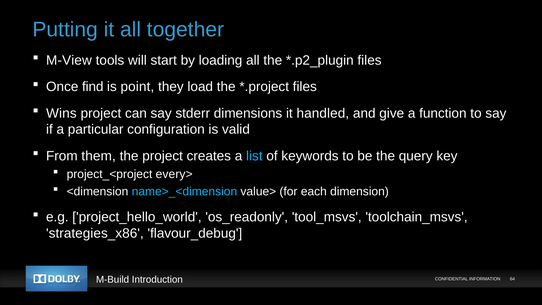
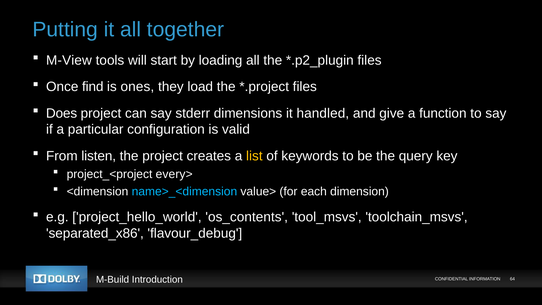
point: point -> ones
Wins: Wins -> Does
them: them -> listen
list colour: light blue -> yellow
os_readonly: os_readonly -> os_contents
strategies_x86: strategies_x86 -> separated_x86
